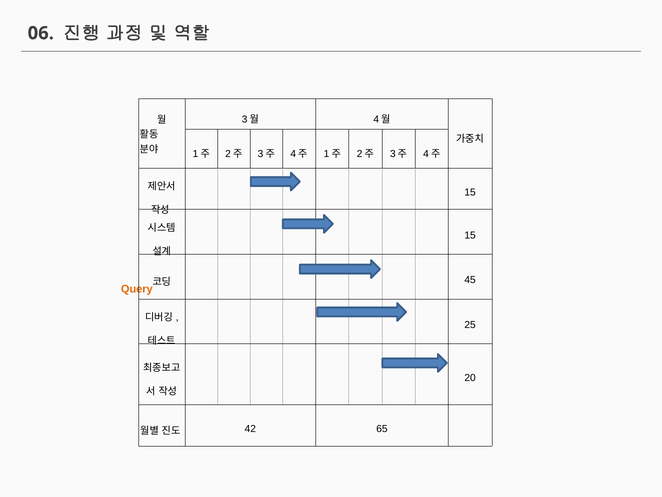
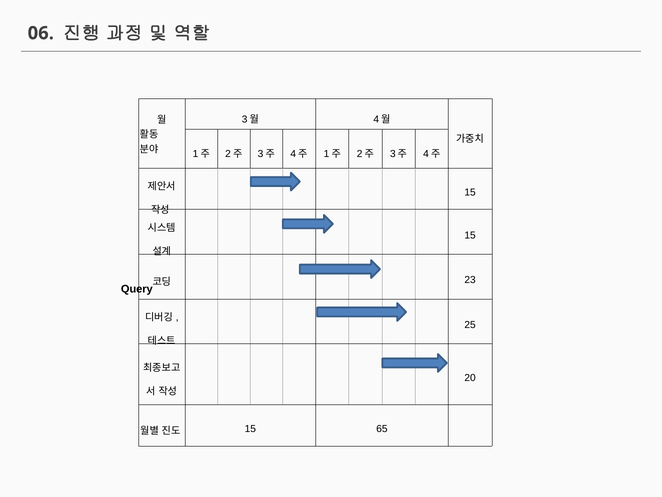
45: 45 -> 23
Query colour: orange -> black
42 at (250, 428): 42 -> 15
